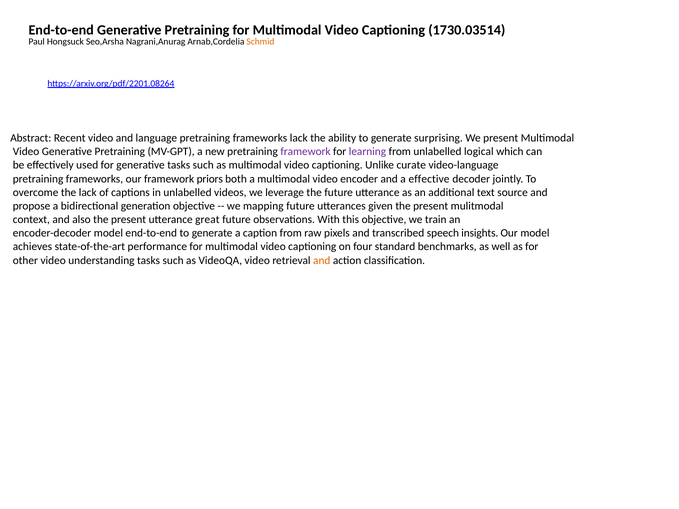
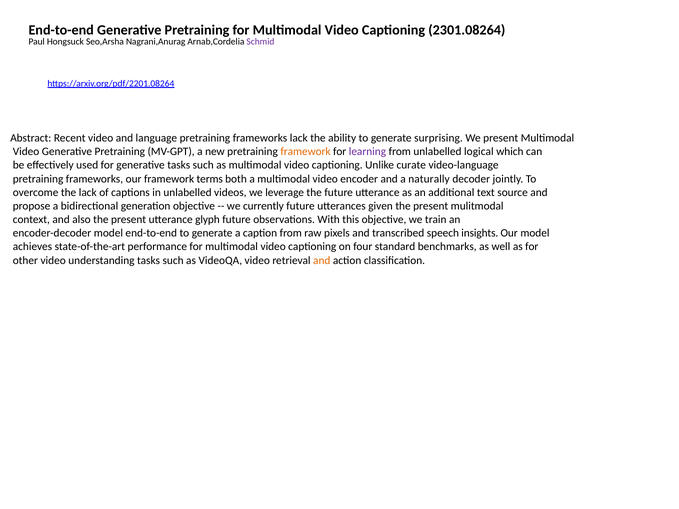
1730.03514: 1730.03514 -> 2301.08264
Schmid colour: orange -> purple
framework at (306, 152) colour: purple -> orange
priors: priors -> terms
effective: effective -> naturally
mapping: mapping -> currently
great: great -> glyph
